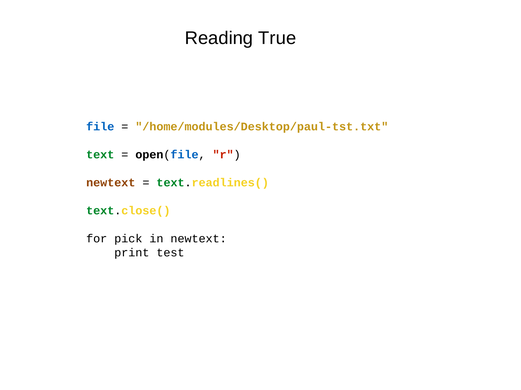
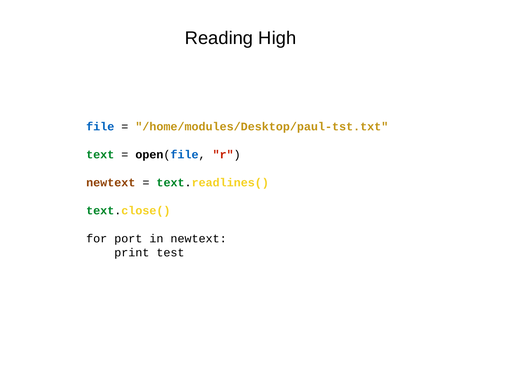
True: True -> High
pick: pick -> port
